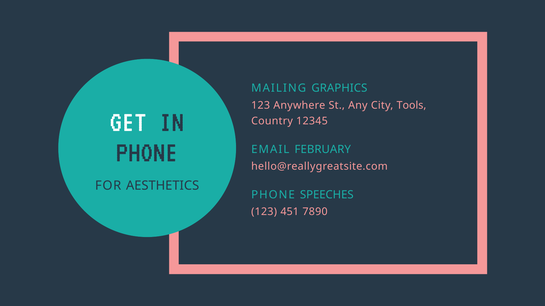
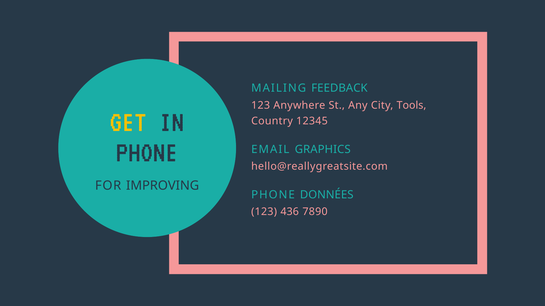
GRAPHICS: GRAPHICS -> FEEDBACK
GET colour: white -> yellow
FEBRUARY: FEBRUARY -> GRAPHICS
AESTHETICS: AESTHETICS -> IMPROVING
SPEECHES: SPEECHES -> DONNÉES
451: 451 -> 436
